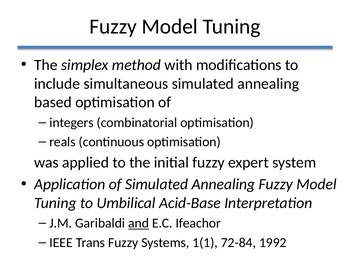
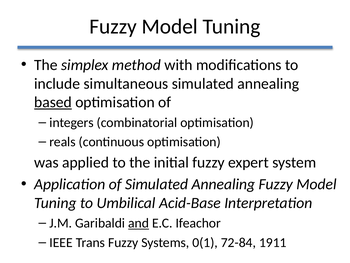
based underline: none -> present
1(1: 1(1 -> 0(1
1992: 1992 -> 1911
